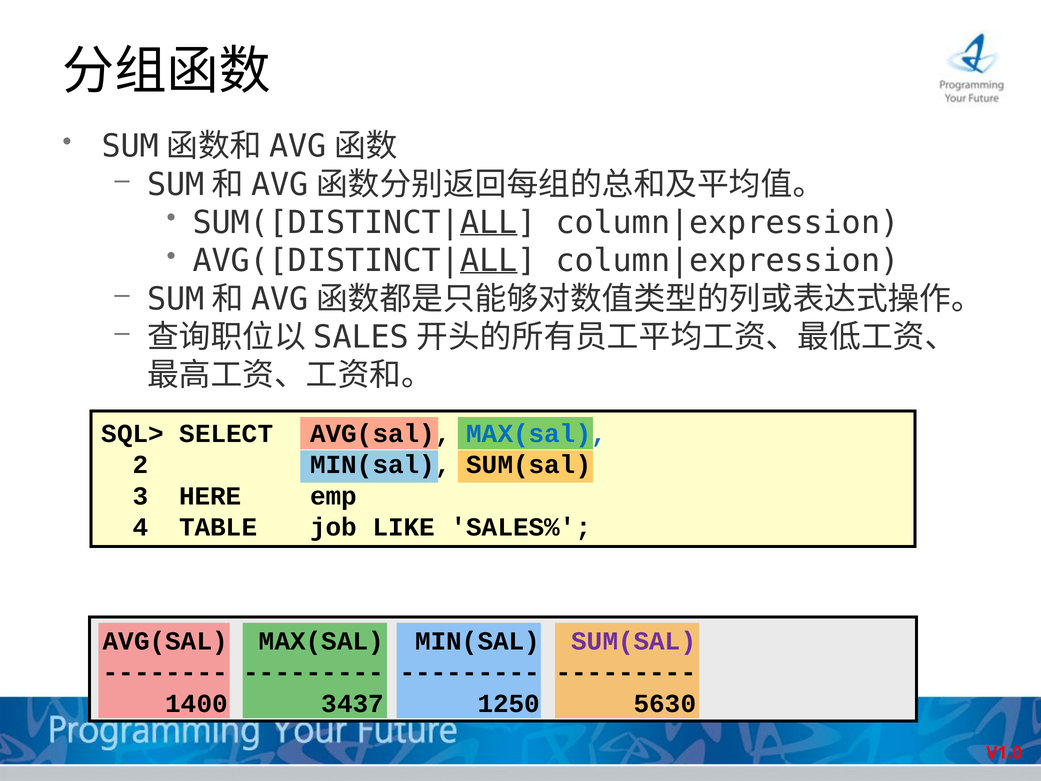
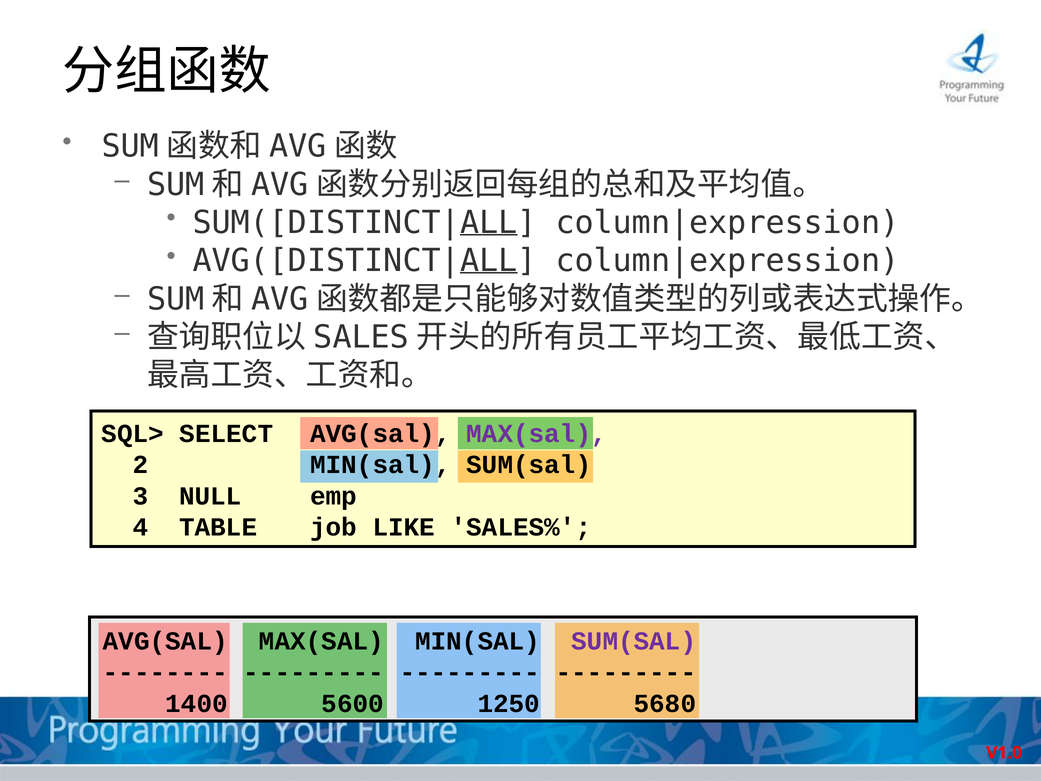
MAX(sal at (537, 434) colour: blue -> purple
HERE: HERE -> NULL
3437: 3437 -> 5600
5630: 5630 -> 5680
